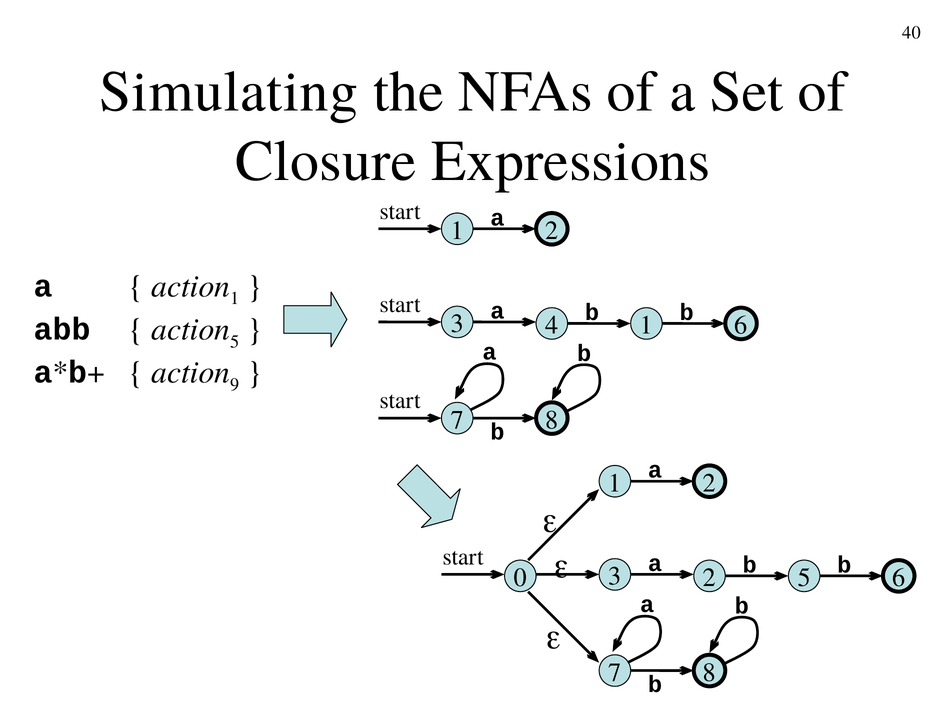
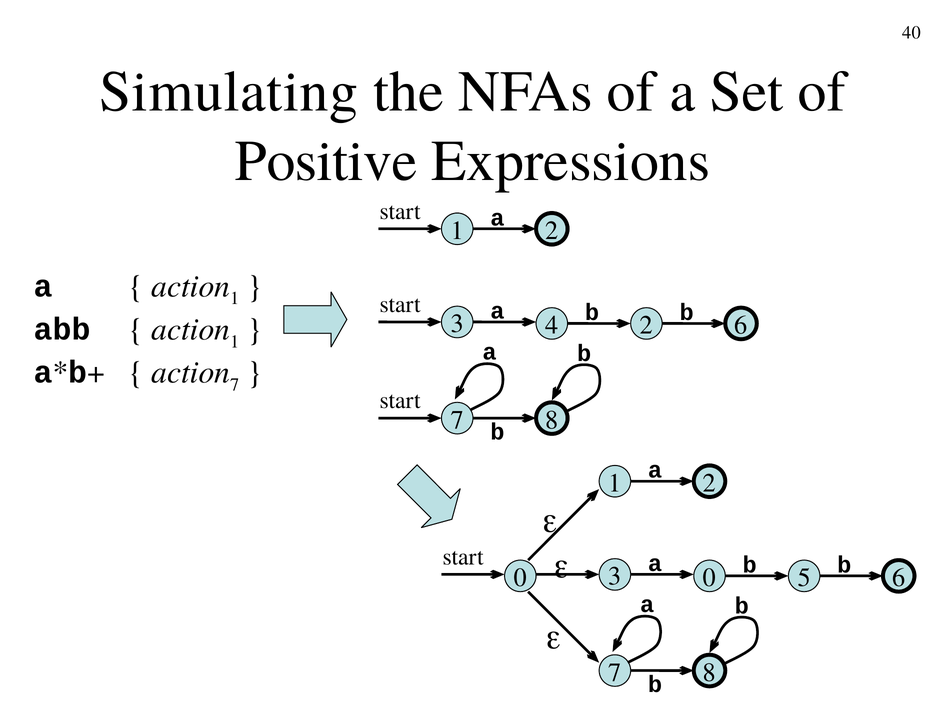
Closure: Closure -> Positive
4 1: 1 -> 2
5 at (235, 341): 5 -> 1
9 at (235, 384): 9 -> 7
3 2: 2 -> 0
